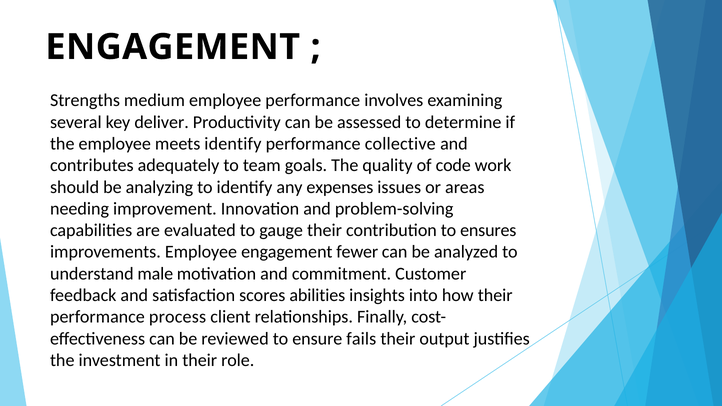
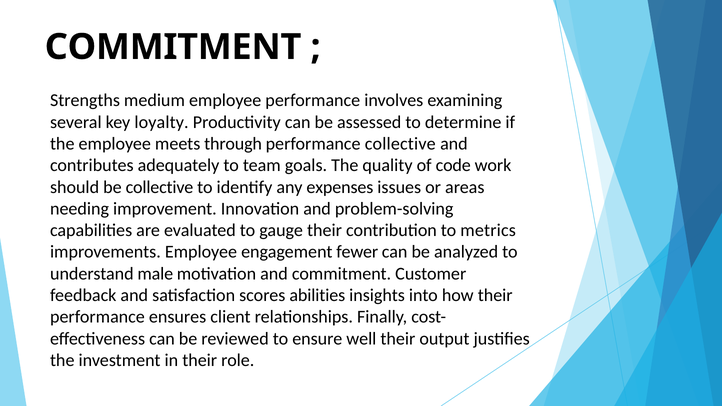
ENGAGEMENT at (173, 47): ENGAGEMENT -> COMMITMENT
deliver: deliver -> loyalty
meets identify: identify -> through
be analyzing: analyzing -> collective
ensures: ensures -> metrics
process: process -> ensures
fails: fails -> well
